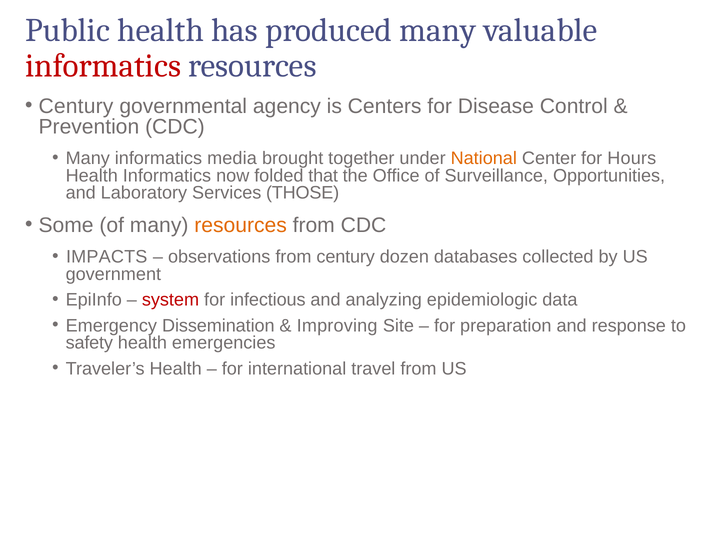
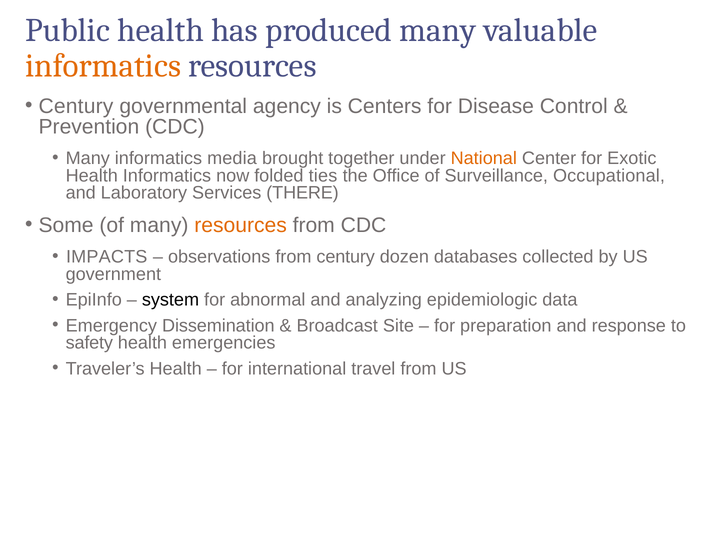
informatics at (103, 66) colour: red -> orange
Hours: Hours -> Exotic
that: that -> ties
Opportunities: Opportunities -> Occupational
THOSE: THOSE -> THERE
system colour: red -> black
infectious: infectious -> abnormal
Improving: Improving -> Broadcast
